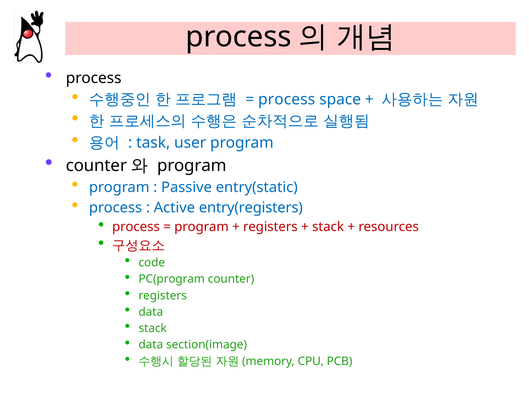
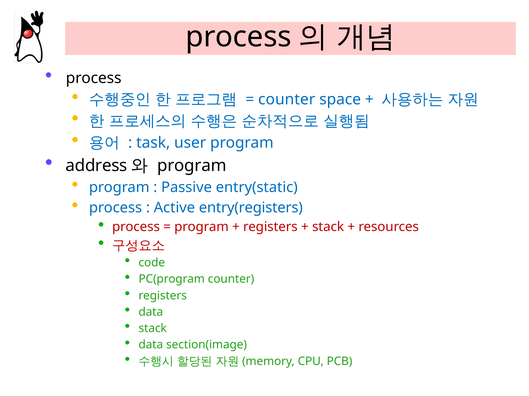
process at (287, 100): process -> counter
counter at (96, 166): counter -> address
